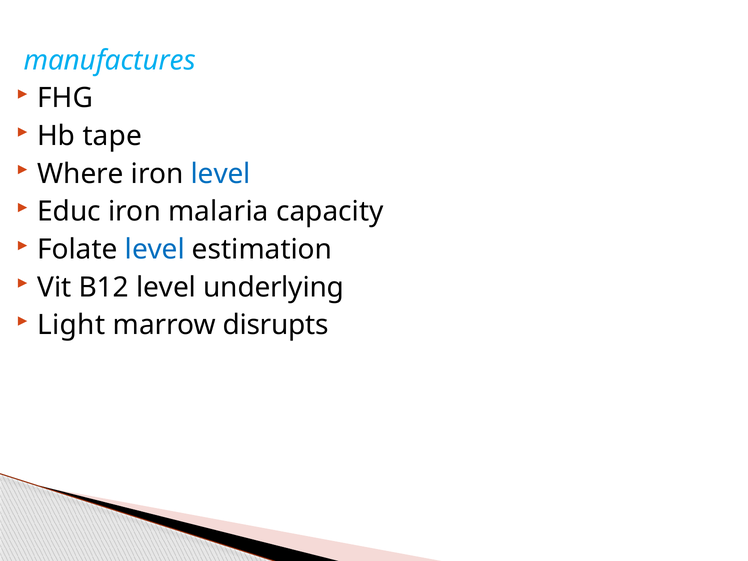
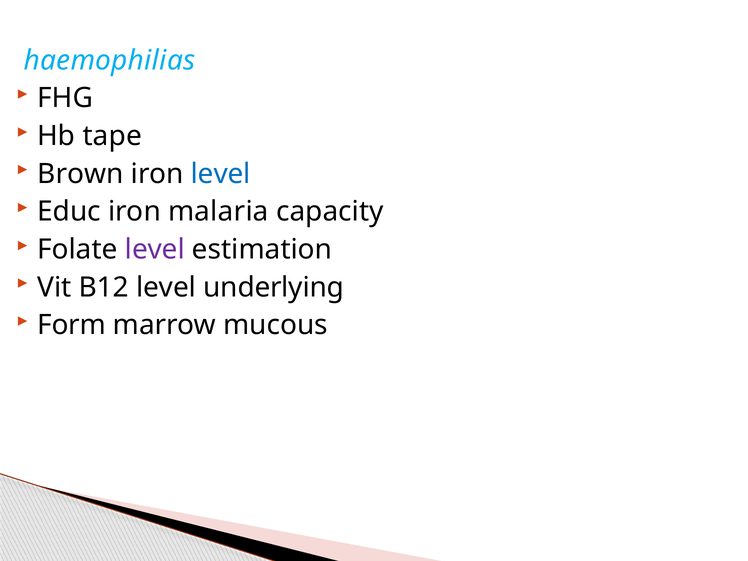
manufactures: manufactures -> haemophilias
Where: Where -> Brown
level at (155, 250) colour: blue -> purple
Light: Light -> Form
disrupts: disrupts -> mucous
